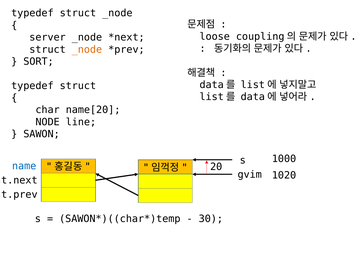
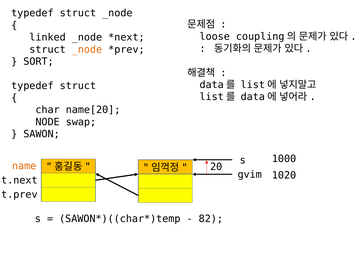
server: server -> linked
line: line -> swap
name colour: blue -> orange
30: 30 -> 82
